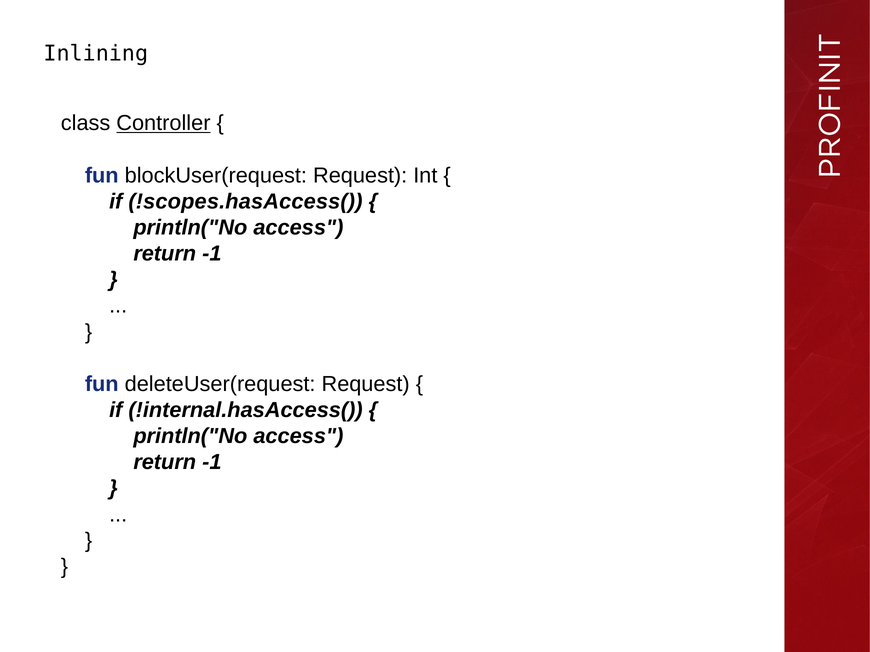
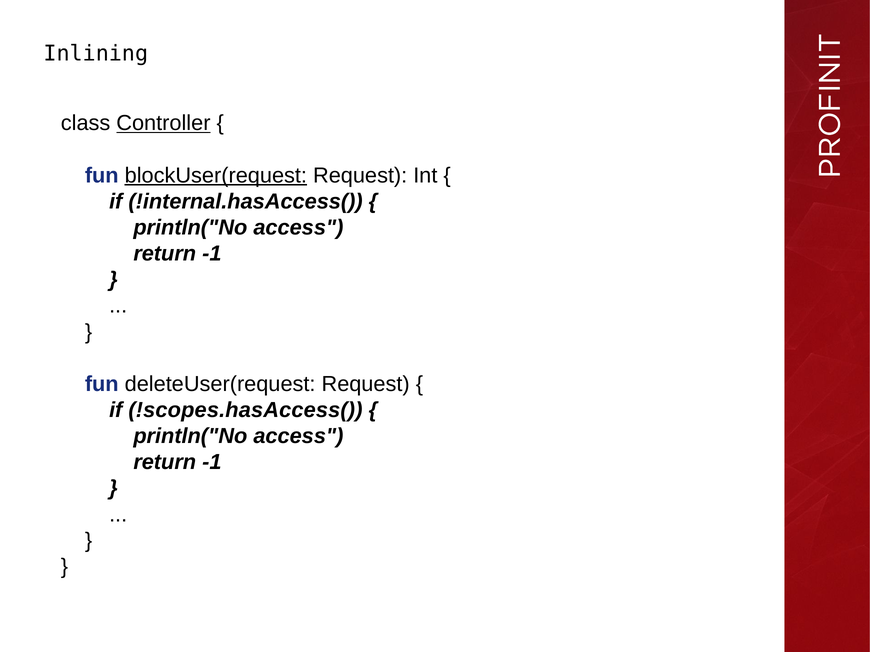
blockUser(request underline: none -> present
!scopes.hasAccess(: !scopes.hasAccess( -> !internal.hasAccess(
!internal.hasAccess(: !internal.hasAccess( -> !scopes.hasAccess(
